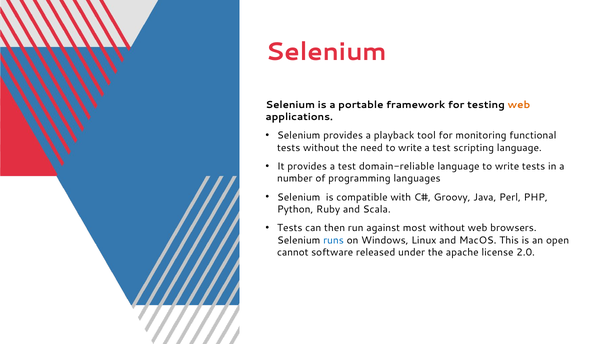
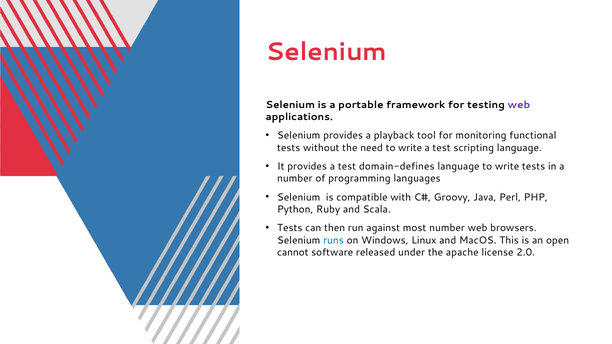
web at (519, 105) colour: orange -> purple
domain-reliable: domain-reliable -> domain-defines
most without: without -> number
